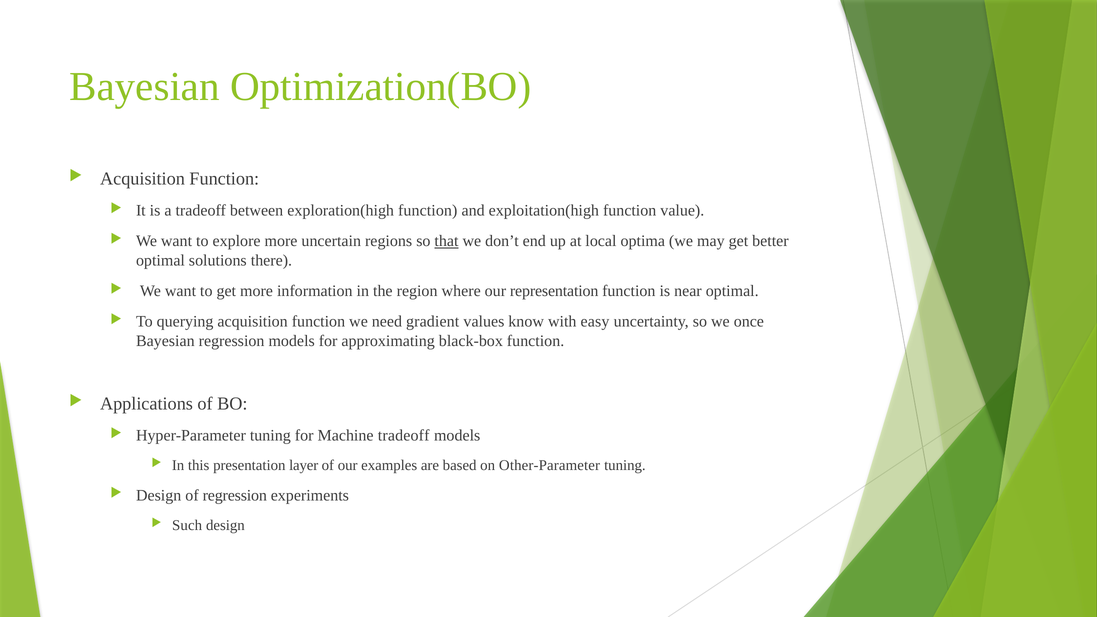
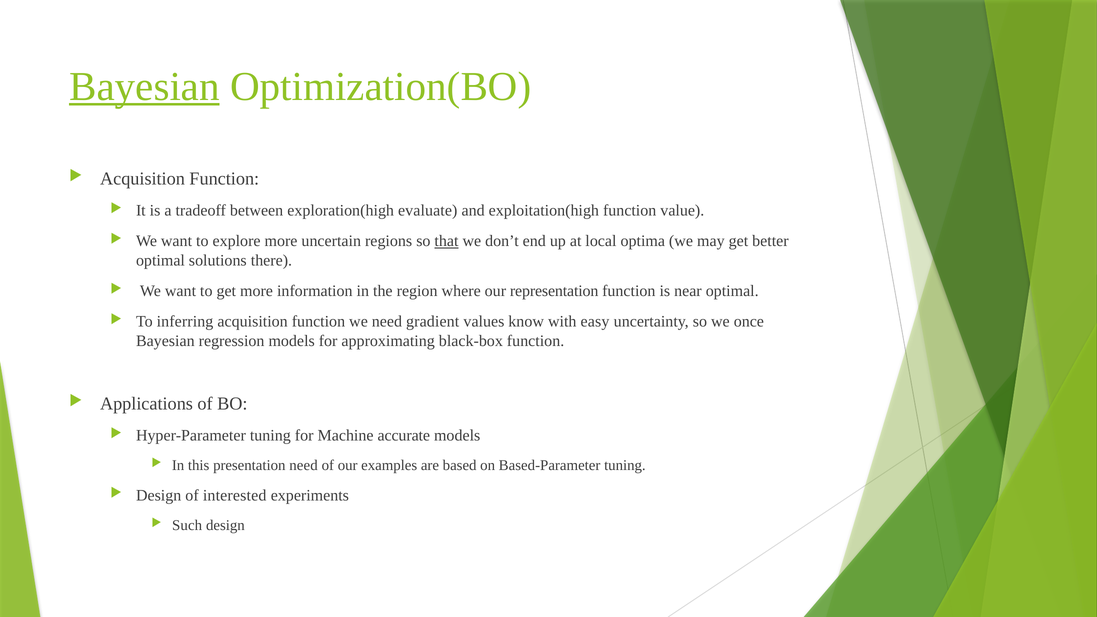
Bayesian at (144, 87) underline: none -> present
exploration(high function: function -> evaluate
querying: querying -> inferring
Machine tradeoff: tradeoff -> accurate
presentation layer: layer -> need
Other-Parameter: Other-Parameter -> Based-Parameter
of regression: regression -> interested
